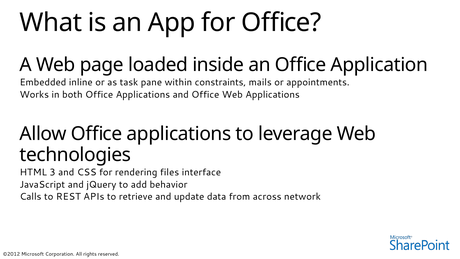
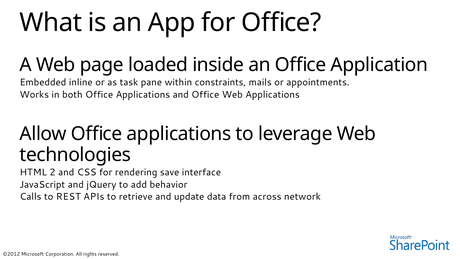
3: 3 -> 2
files: files -> save
